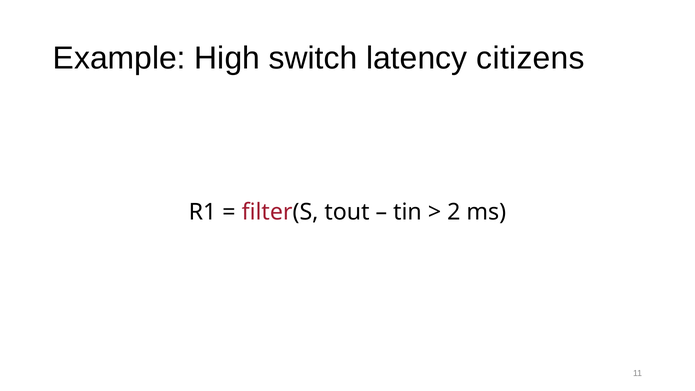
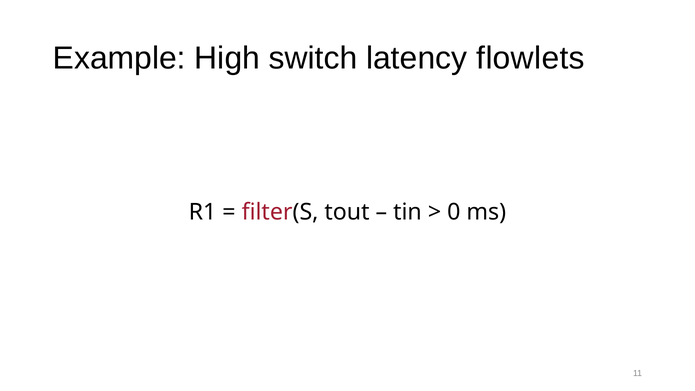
citizens: citizens -> flowlets
2: 2 -> 0
